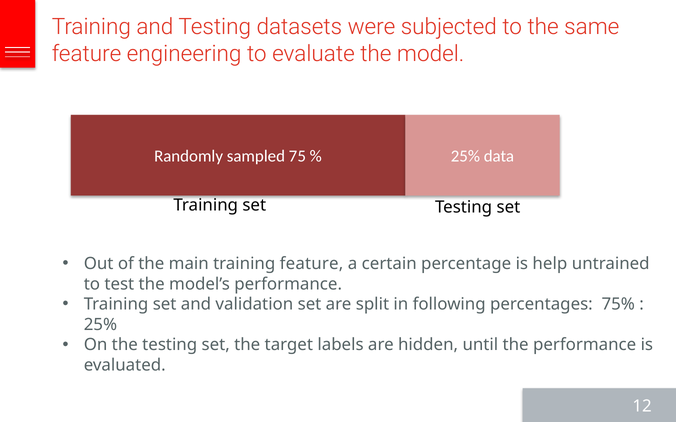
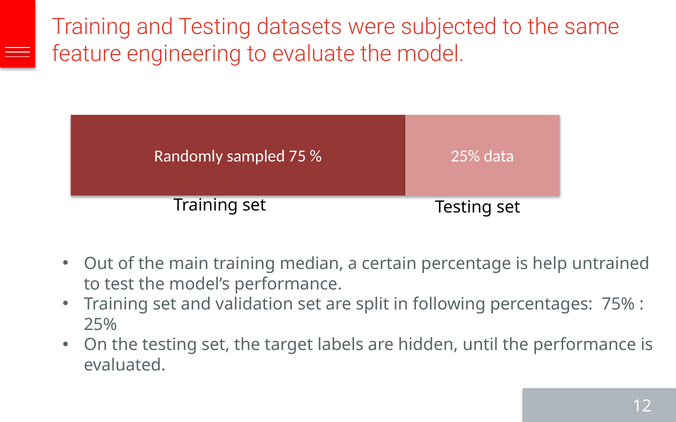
training feature: feature -> median
